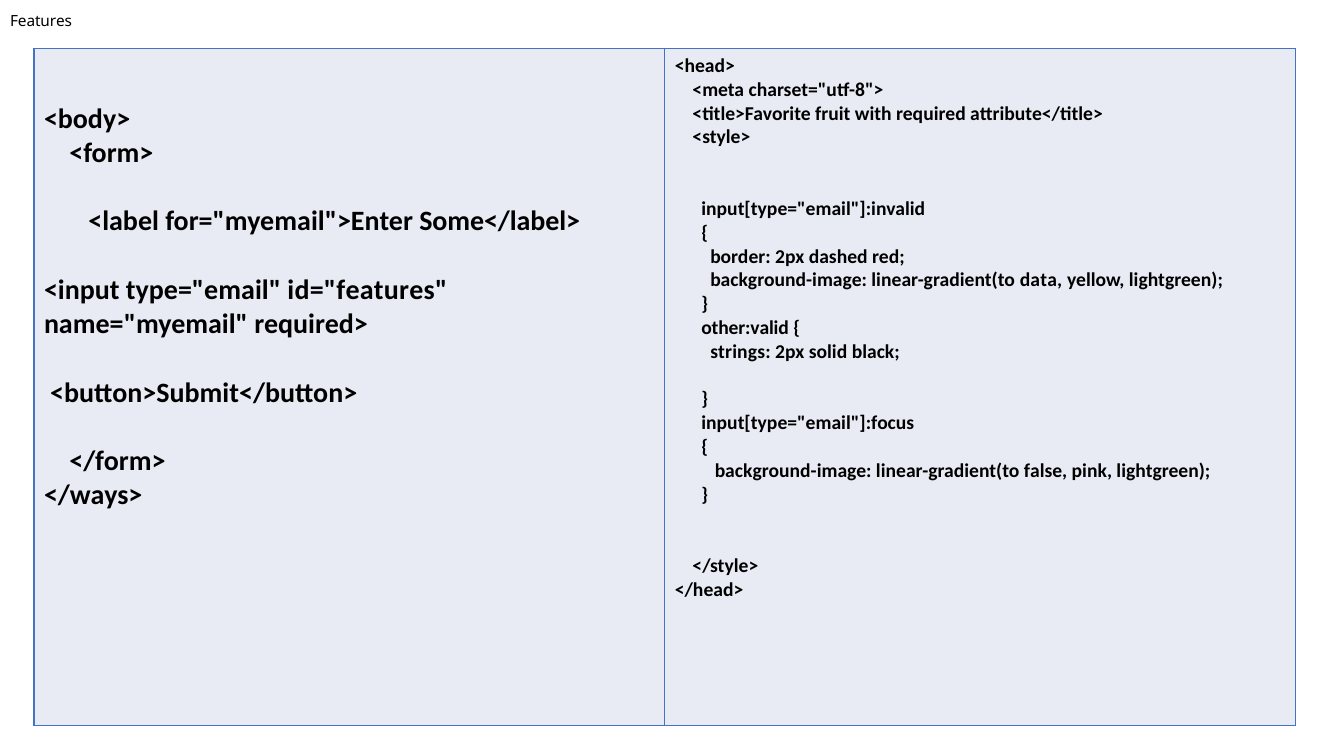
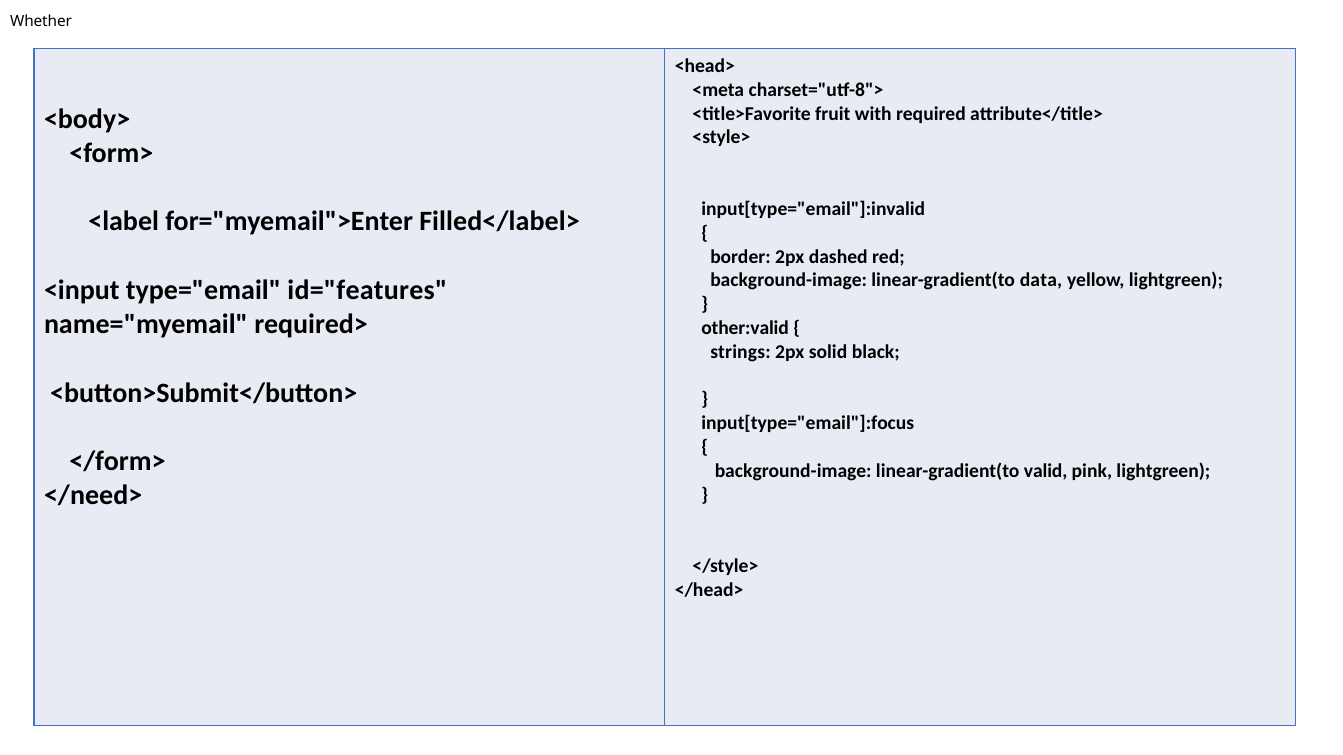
Features: Features -> Whether
Some</label>: Some</label> -> Filled</label>
false: false -> valid
</ways>: </ways> -> </need>
